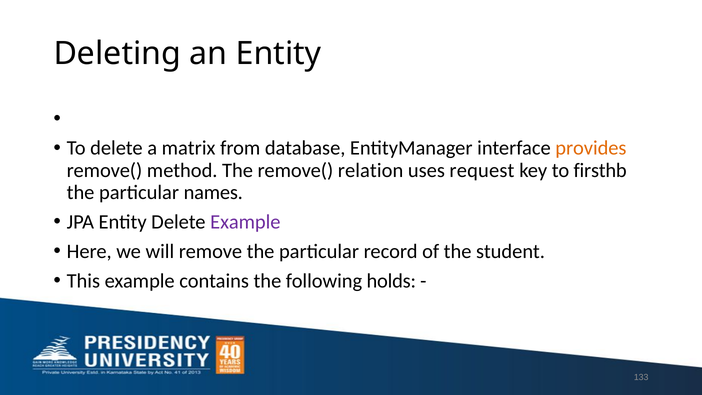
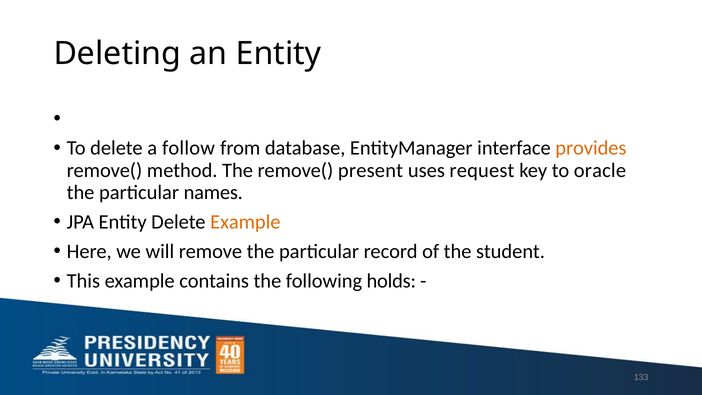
matrix: matrix -> follow
relation: relation -> present
firsthb: firsthb -> oracle
Example at (245, 222) colour: purple -> orange
